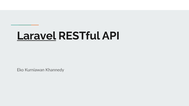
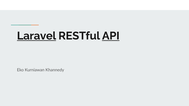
API underline: none -> present
